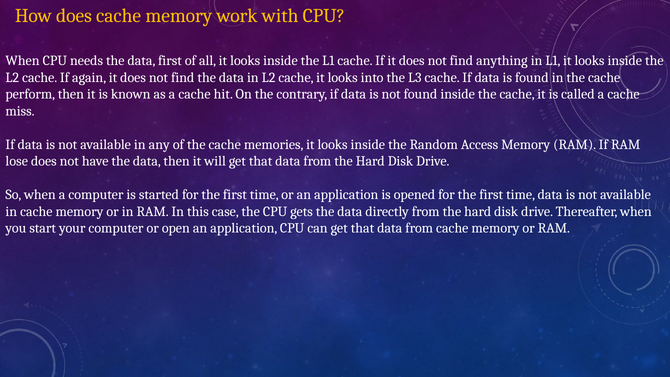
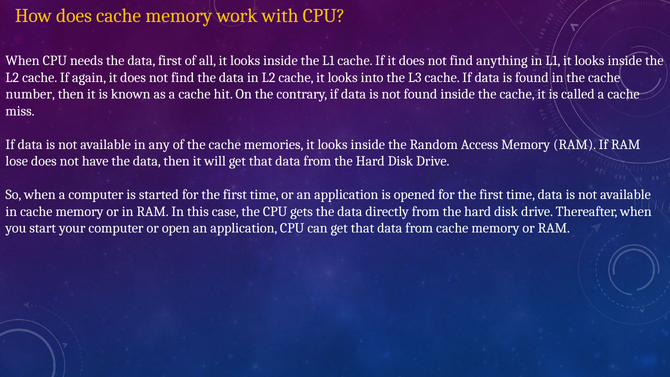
perform: perform -> number
